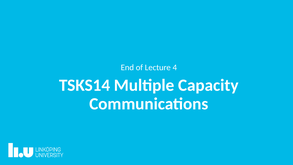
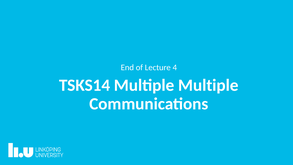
Multiple Capacity: Capacity -> Multiple
